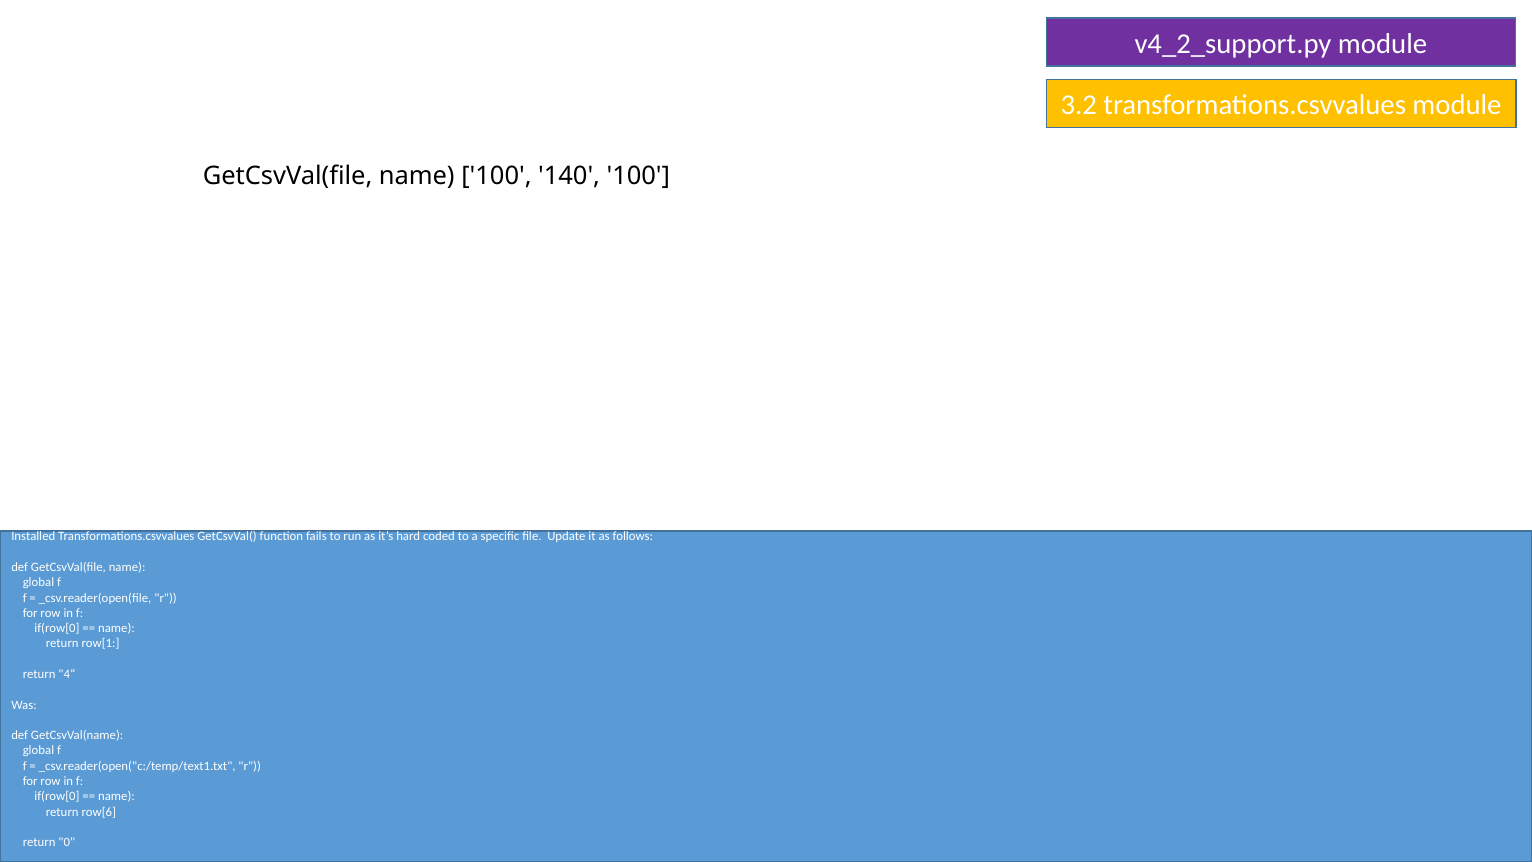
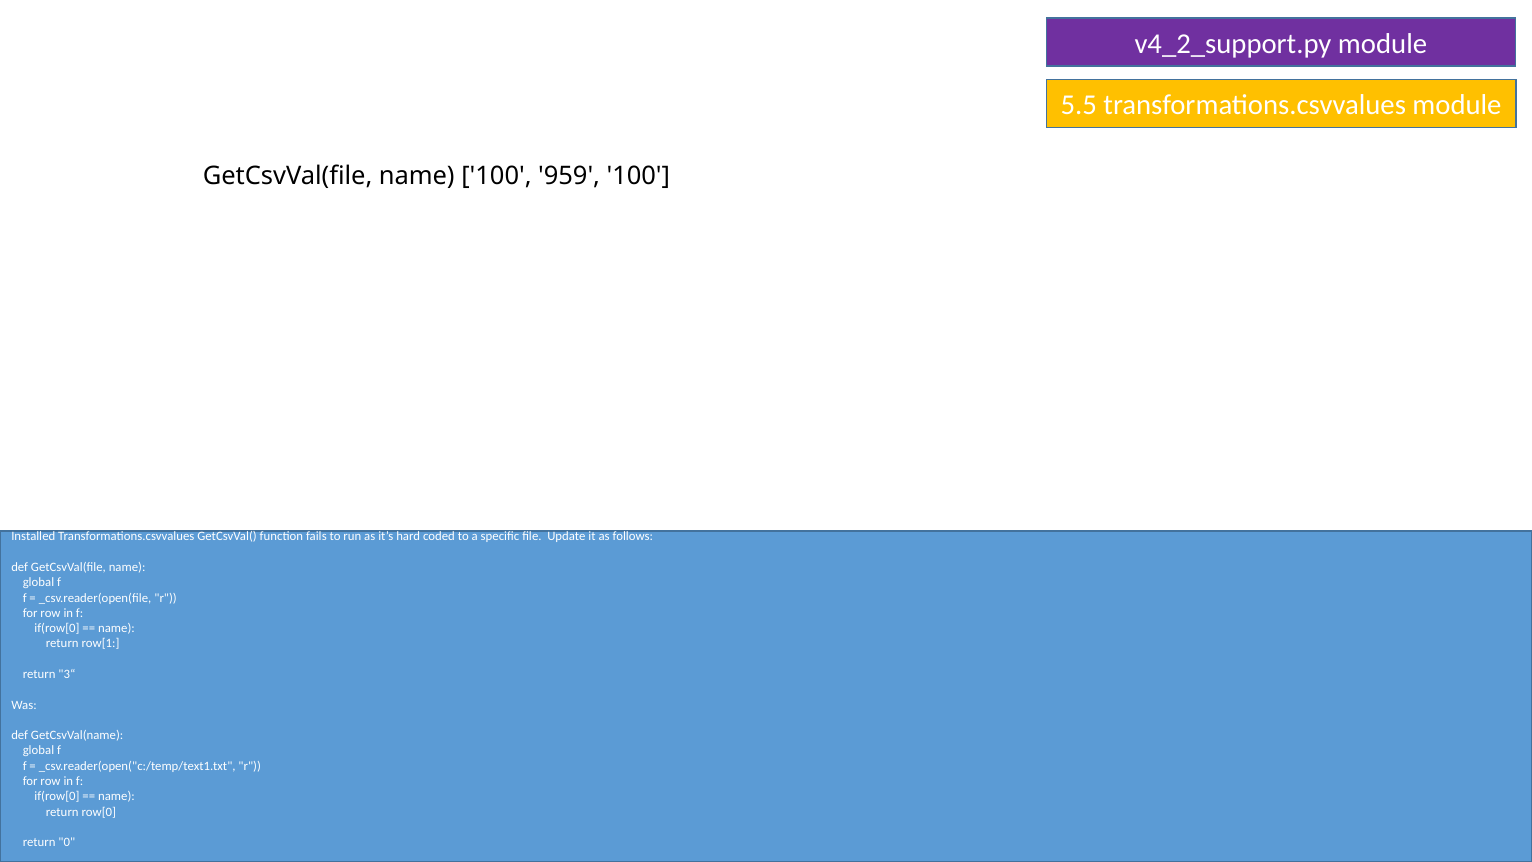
3.2: 3.2 -> 5.5
140: 140 -> 959
4“: 4“ -> 3“
row[6: row[6 -> row[0
